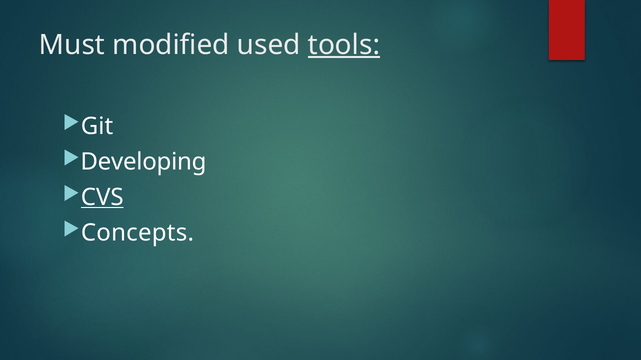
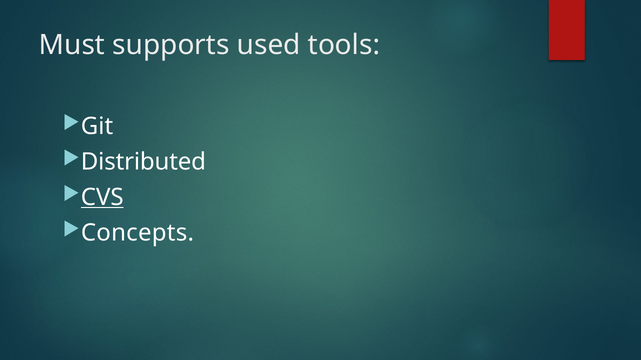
modified: modified -> supports
tools underline: present -> none
Developing: Developing -> Distributed
